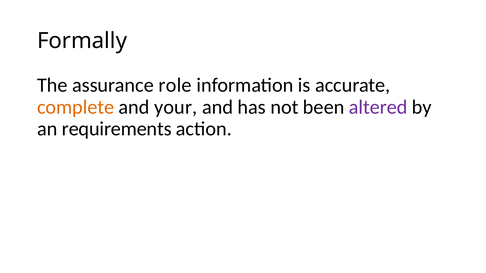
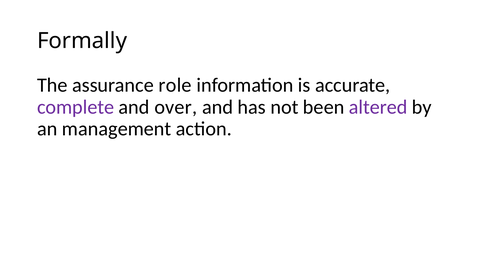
complete colour: orange -> purple
your: your -> over
requirements: requirements -> management
